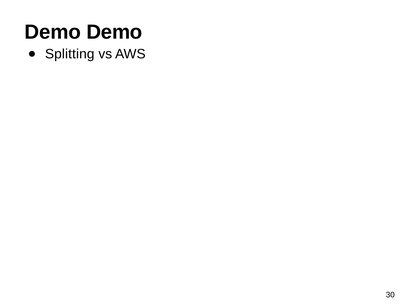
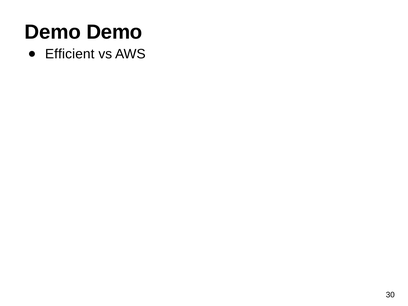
Splitting: Splitting -> Efficient
